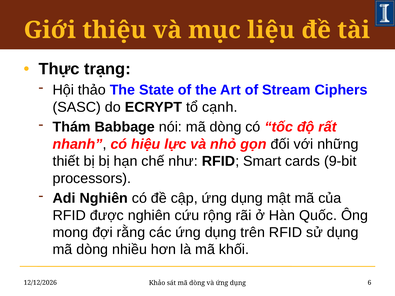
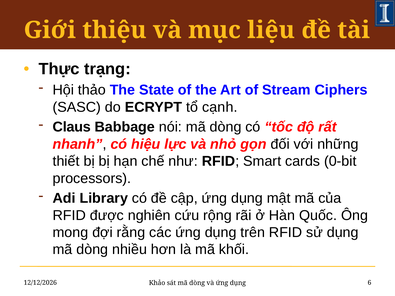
Thám: Thám -> Claus
9-bit: 9-bit -> 0-bit
Adi Nghiên: Nghiên -> Library
